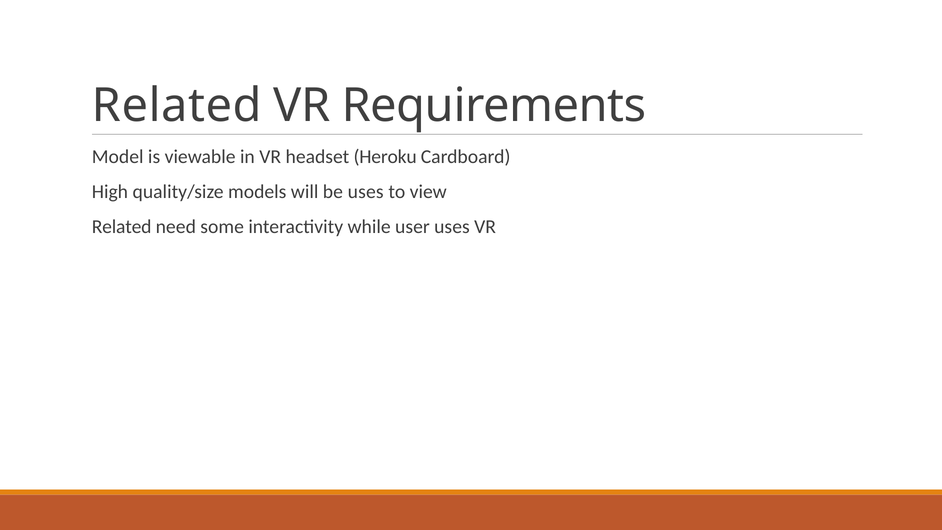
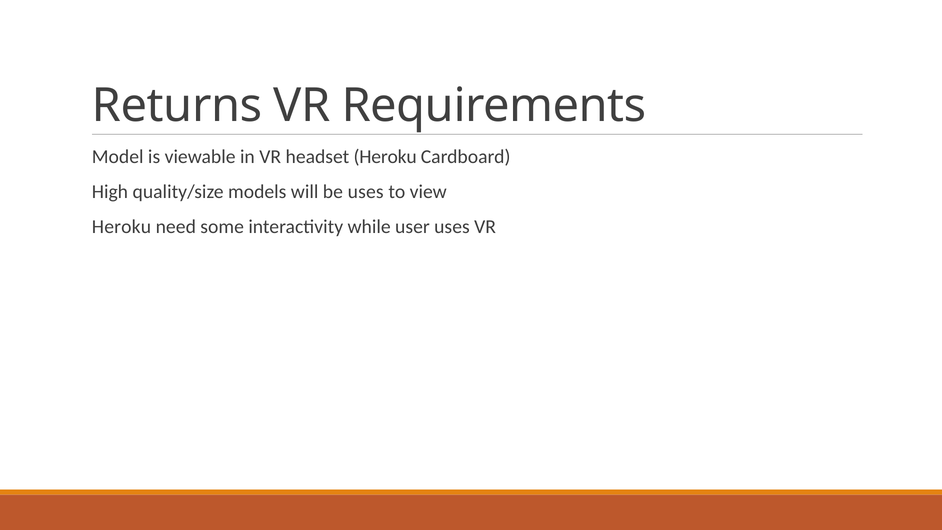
Related at (177, 106): Related -> Returns
Related at (122, 226): Related -> Heroku
